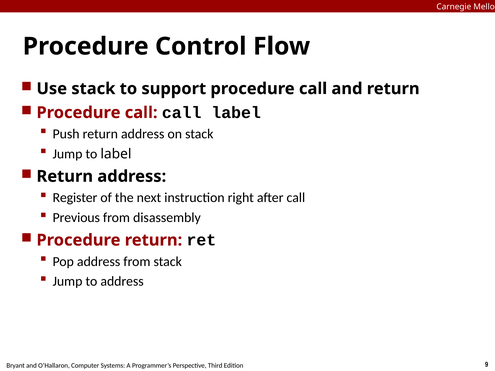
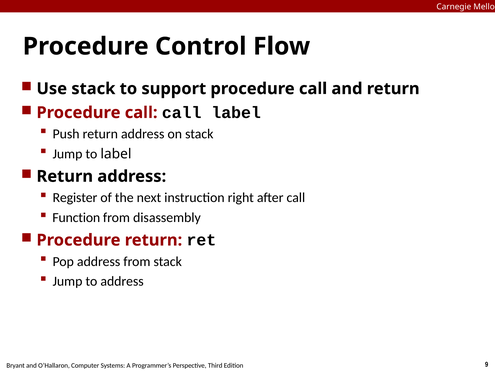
Previous: Previous -> Function
